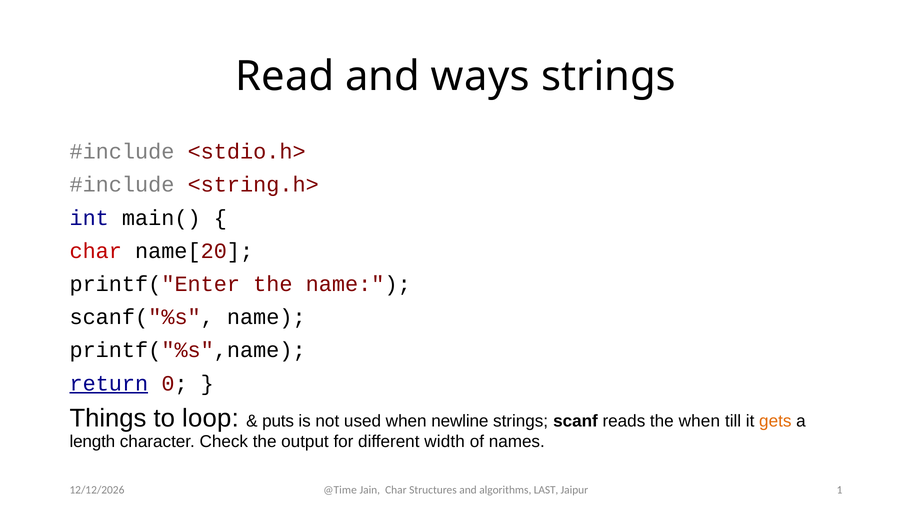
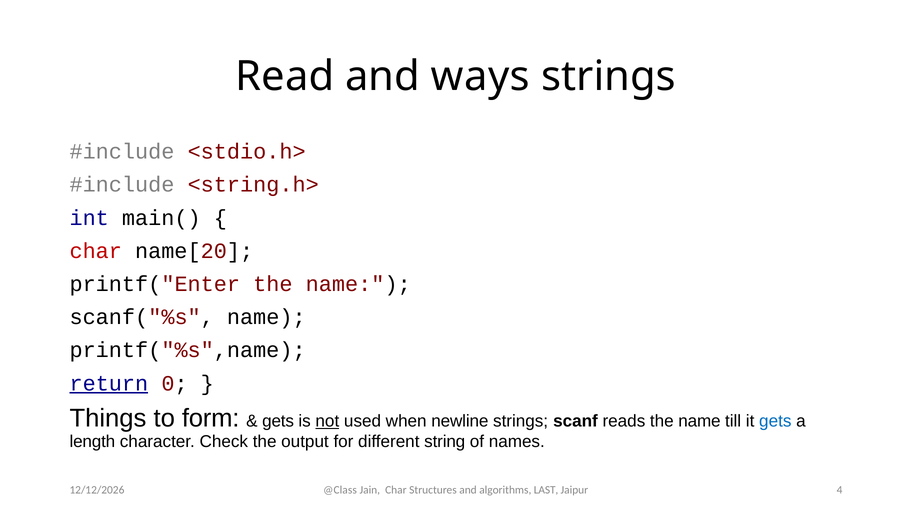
loop: loop -> form
puts at (278, 421): puts -> gets
not underline: none -> present
reads the when: when -> name
gets at (775, 421) colour: orange -> blue
width: width -> string
@Time: @Time -> @Class
1: 1 -> 4
